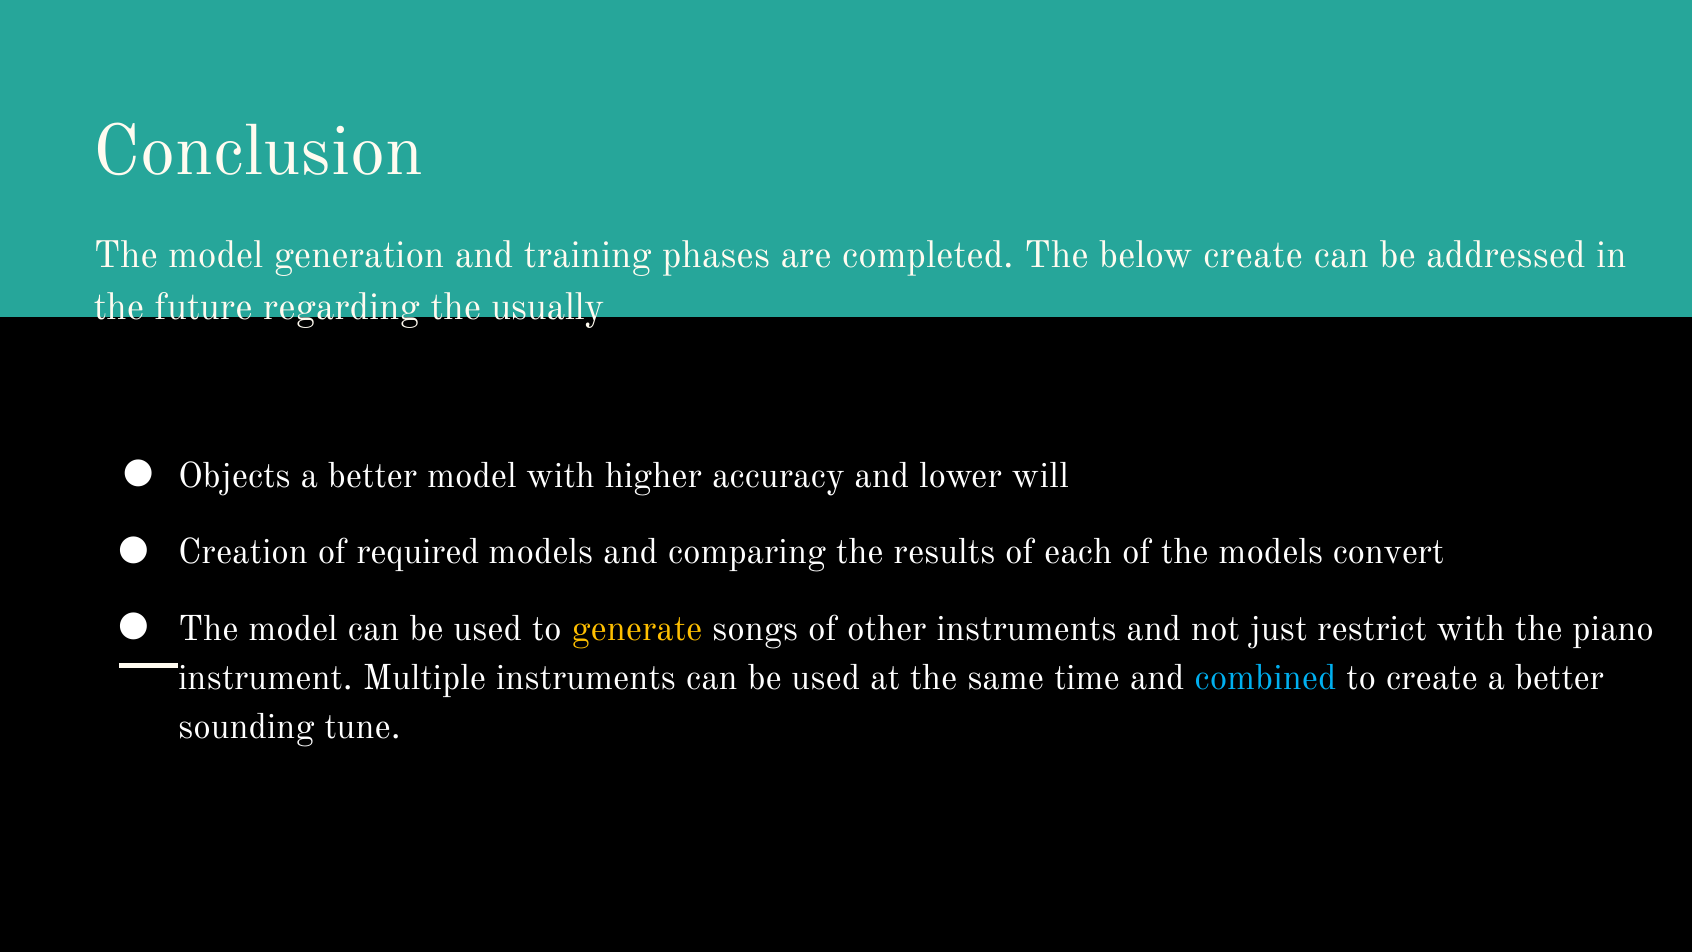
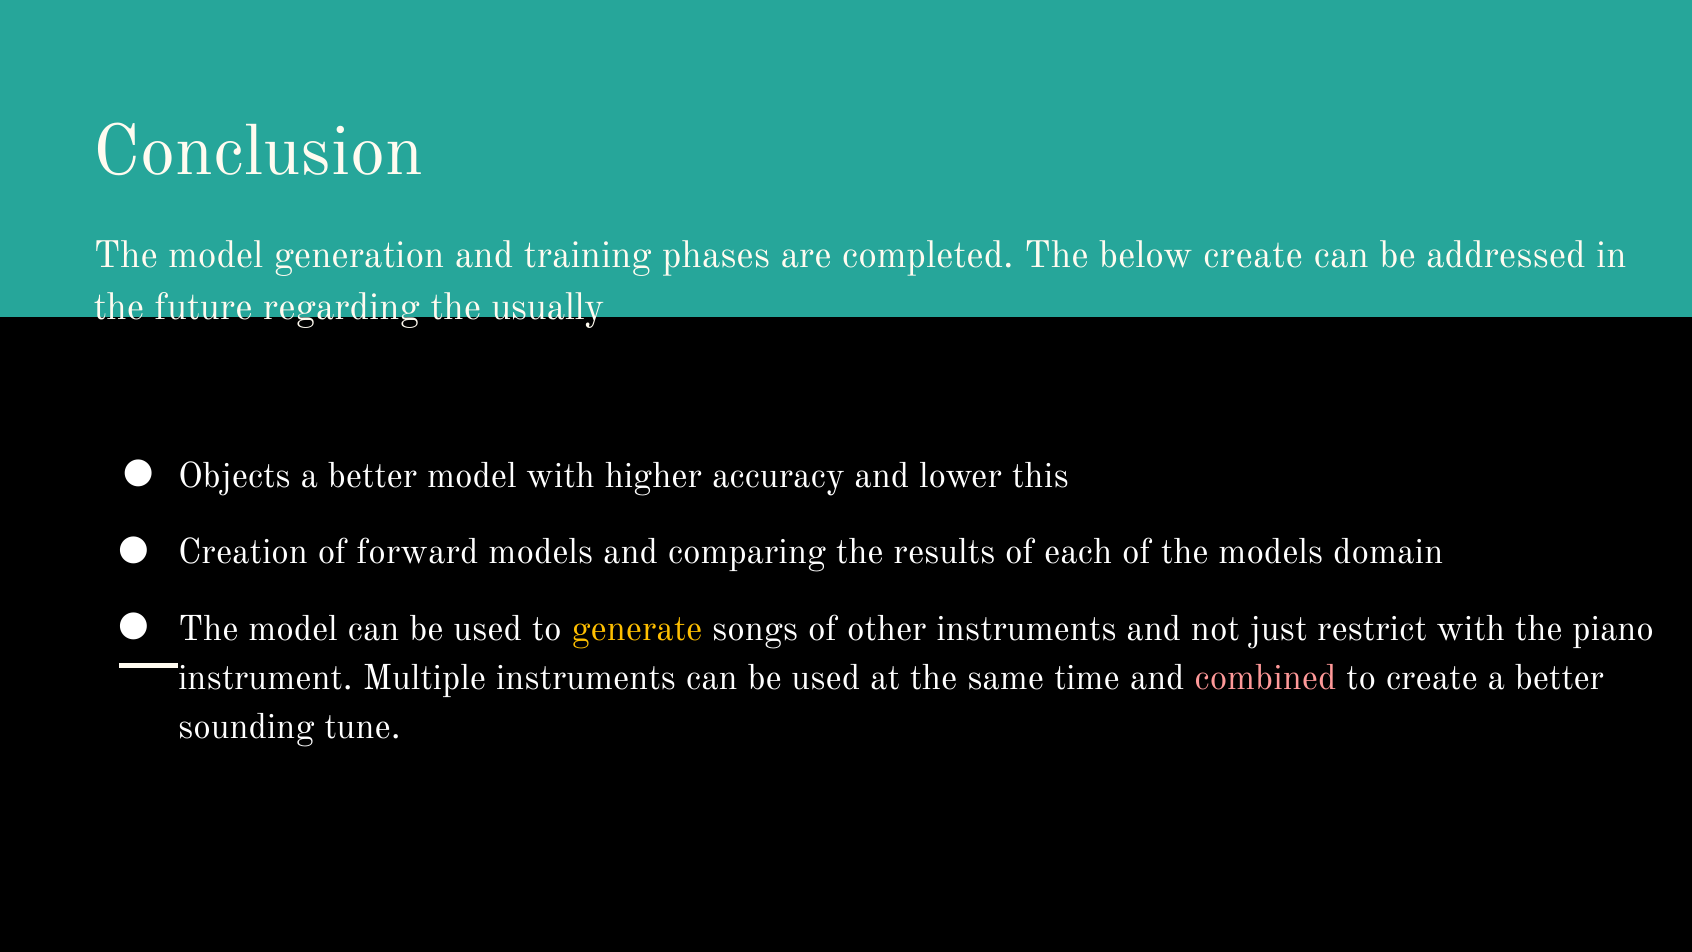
will: will -> this
required: required -> forward
convert: convert -> domain
combined colour: light blue -> pink
